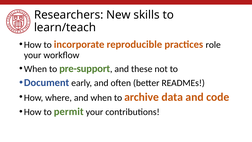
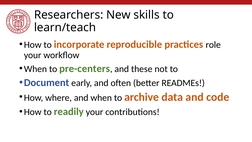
pre-support: pre-support -> pre-centers
permit: permit -> readily
